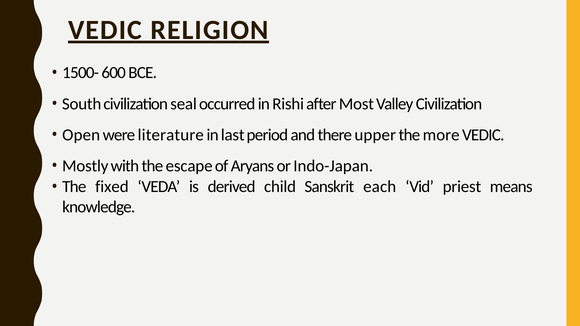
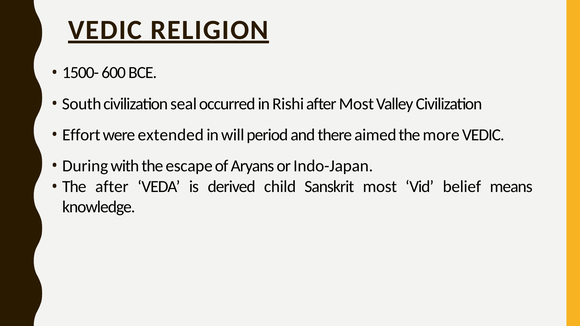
Open: Open -> Effort
literature: literature -> extended
last: last -> will
upper: upper -> aimed
Mostly: Mostly -> During
The fixed: fixed -> after
Sanskrit each: each -> most
priest: priest -> belief
